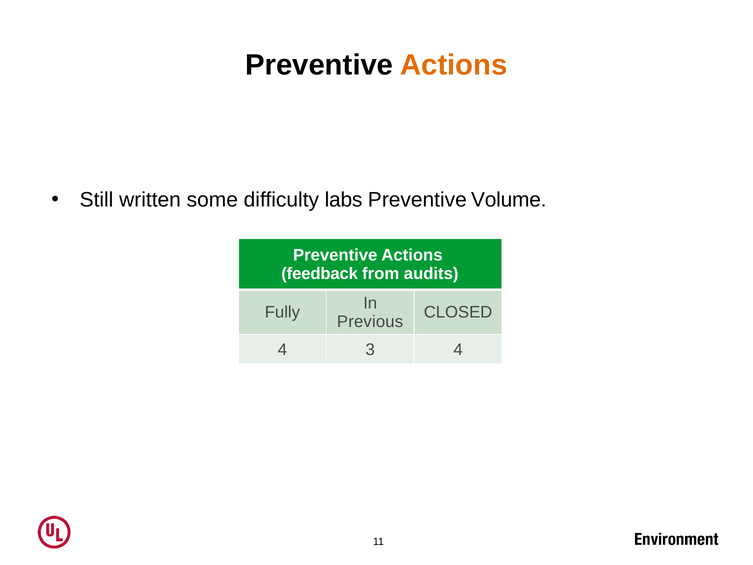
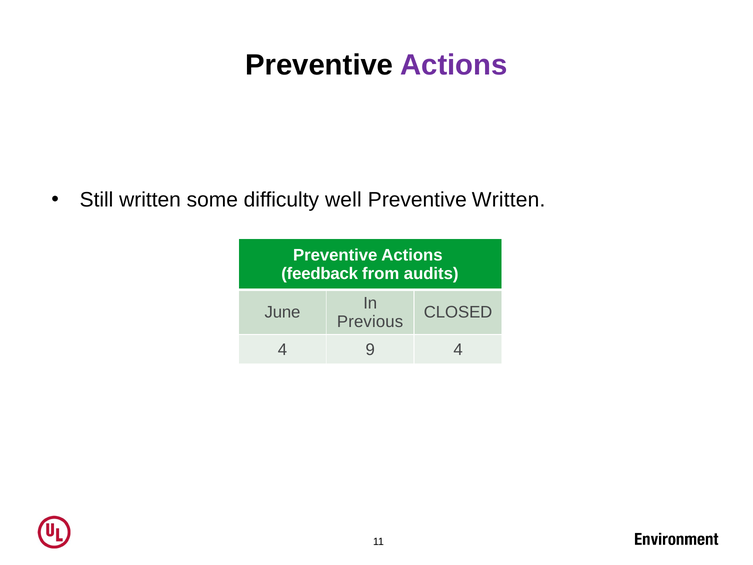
Actions at (454, 65) colour: orange -> purple
labs: labs -> well
Preventive Volume: Volume -> Written
Fully: Fully -> June
3: 3 -> 9
